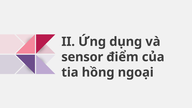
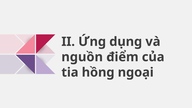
sensor: sensor -> nguồn
